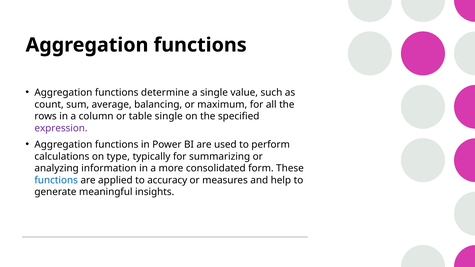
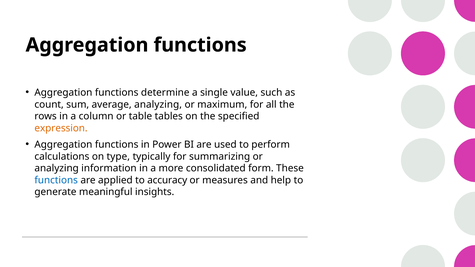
average balancing: balancing -> analyzing
table single: single -> tables
expression colour: purple -> orange
